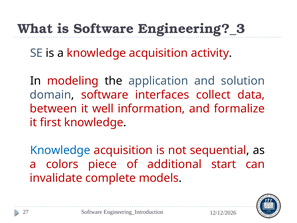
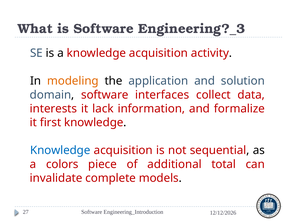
modeling colour: red -> orange
between: between -> interests
well: well -> lack
start: start -> total
